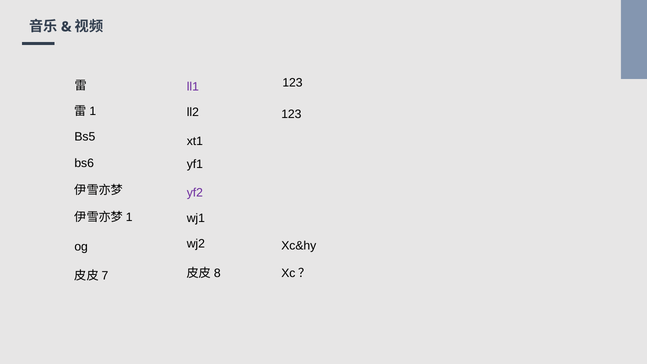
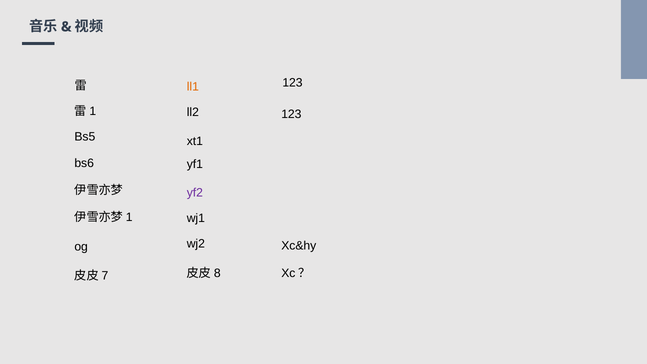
ll1 colour: purple -> orange
